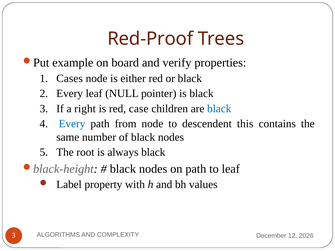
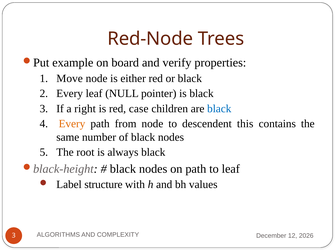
Red-Proof: Red-Proof -> Red-Node
Cases: Cases -> Move
Every at (72, 124) colour: blue -> orange
property: property -> structure
